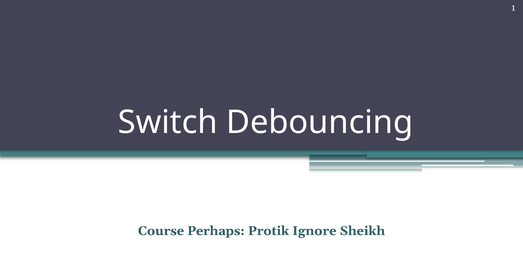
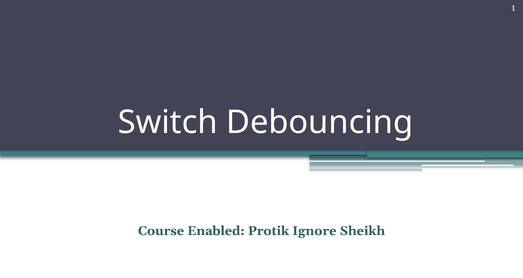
Perhaps: Perhaps -> Enabled
